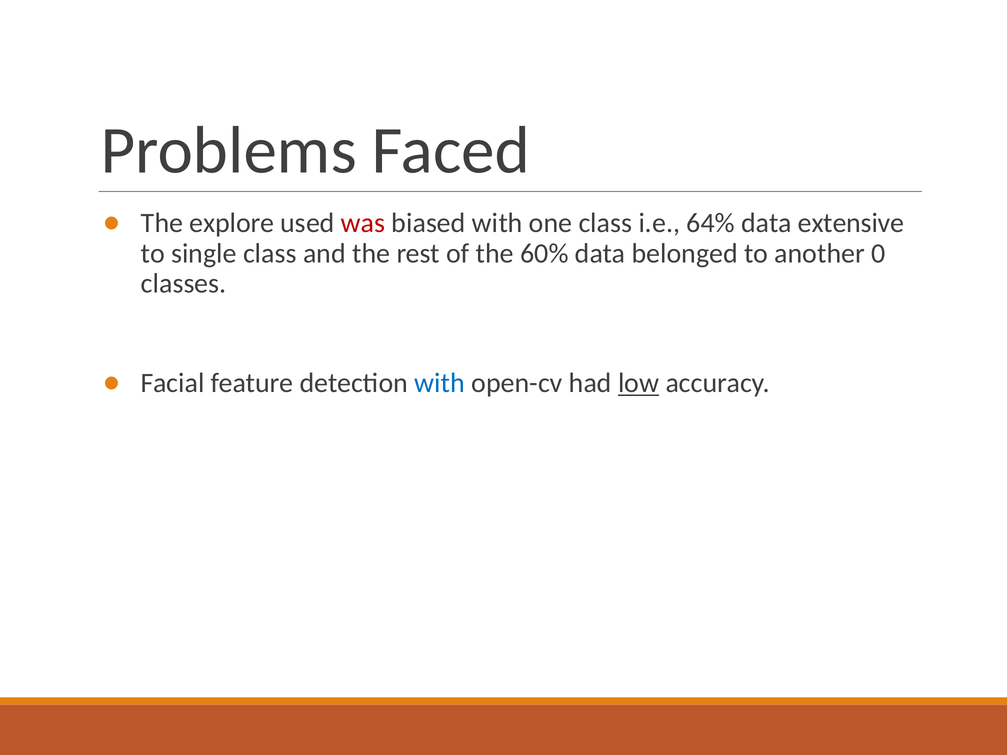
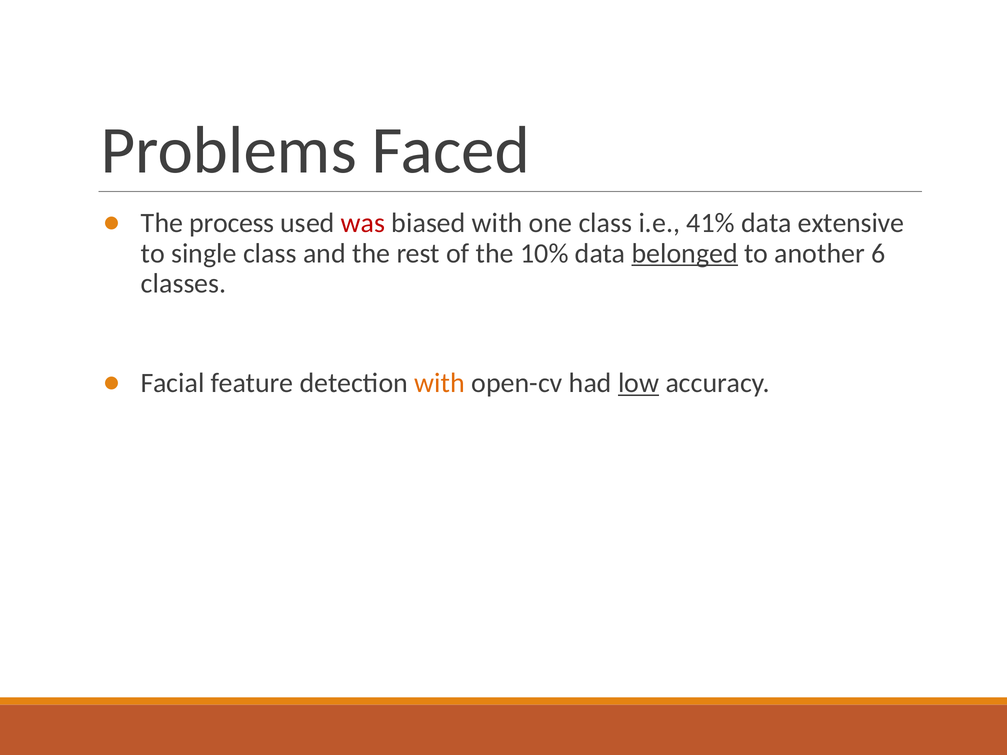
explore: explore -> process
64%: 64% -> 41%
60%: 60% -> 10%
belonged underline: none -> present
0: 0 -> 6
with at (440, 383) colour: blue -> orange
